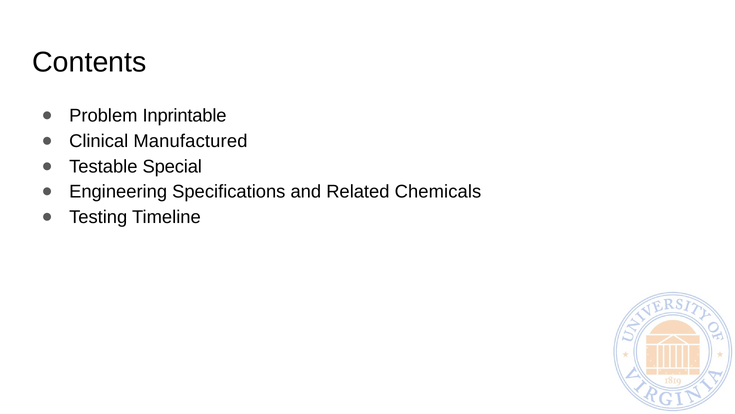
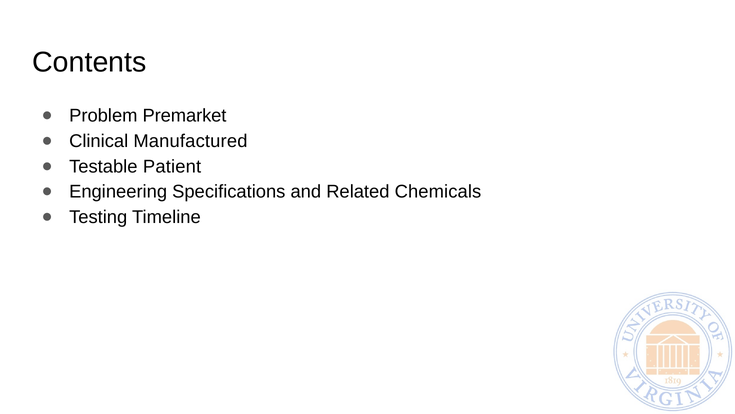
Inprintable: Inprintable -> Premarket
Special: Special -> Patient
